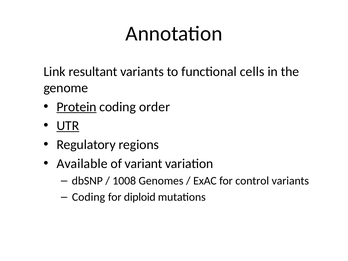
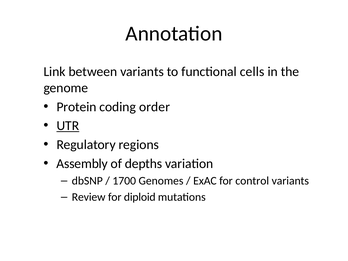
resultant: resultant -> between
Protein underline: present -> none
Available: Available -> Assembly
variant: variant -> depths
1008: 1008 -> 1700
Coding at (89, 197): Coding -> Review
